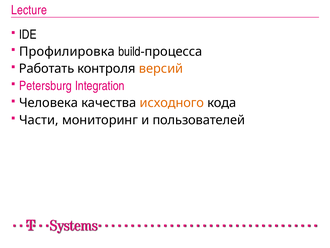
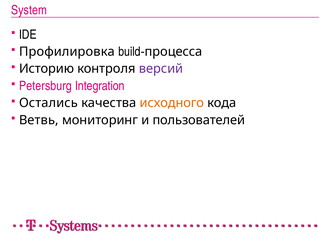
Lecture: Lecture -> System
Работать: Работать -> Историю
версий colour: orange -> purple
Человека: Человека -> Остались
Части: Части -> Ветвь
